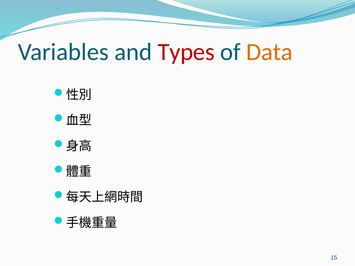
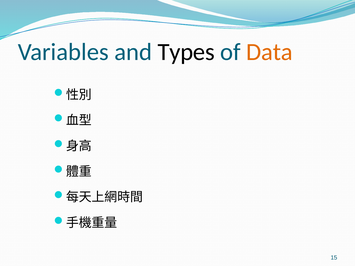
Types colour: red -> black
